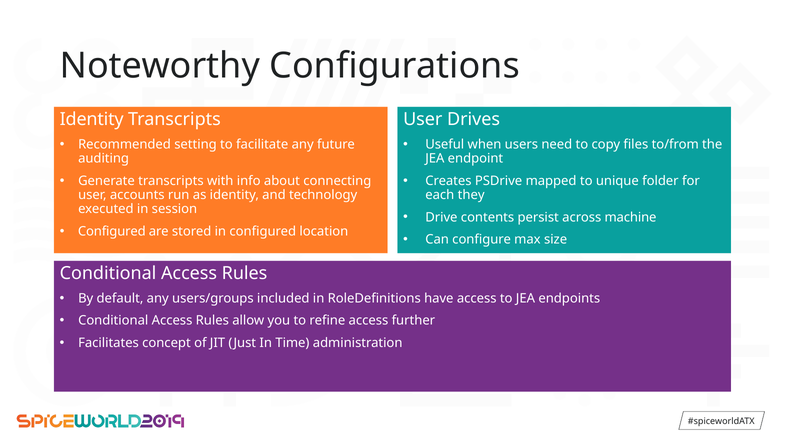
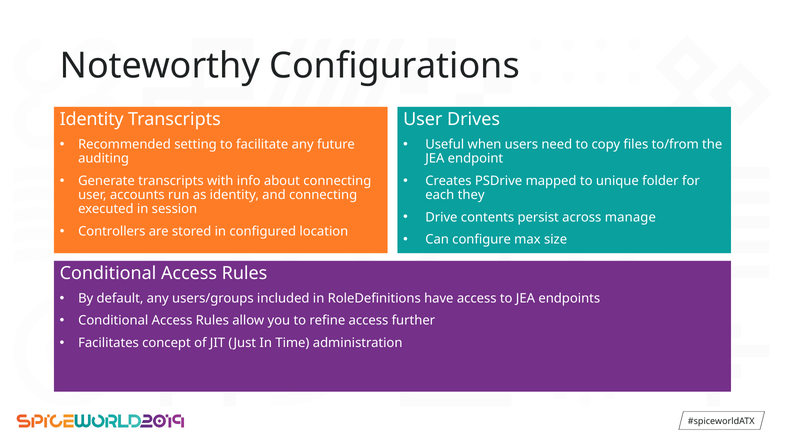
and technology: technology -> connecting
machine: machine -> manage
Configured at (112, 231): Configured -> Controllers
